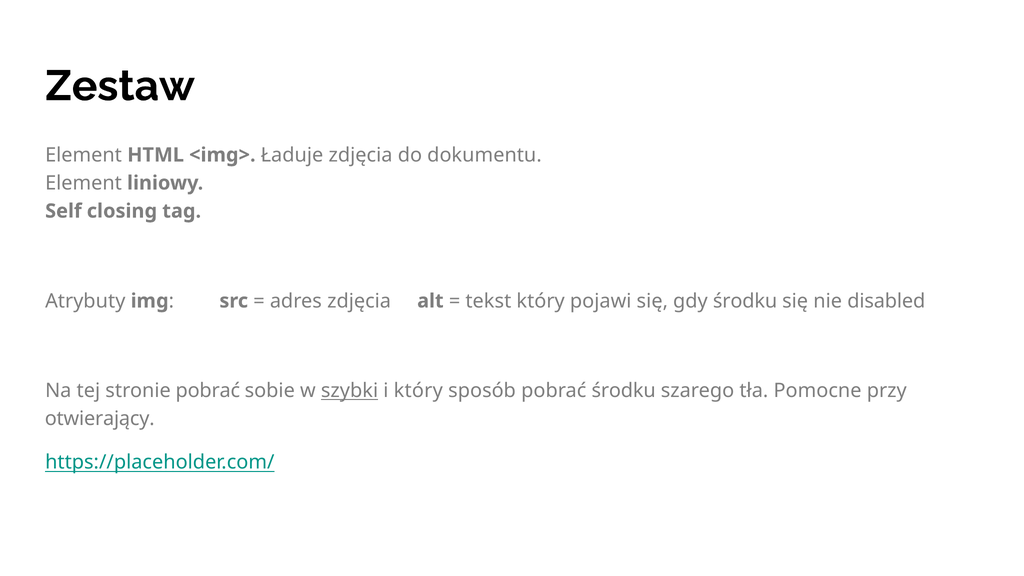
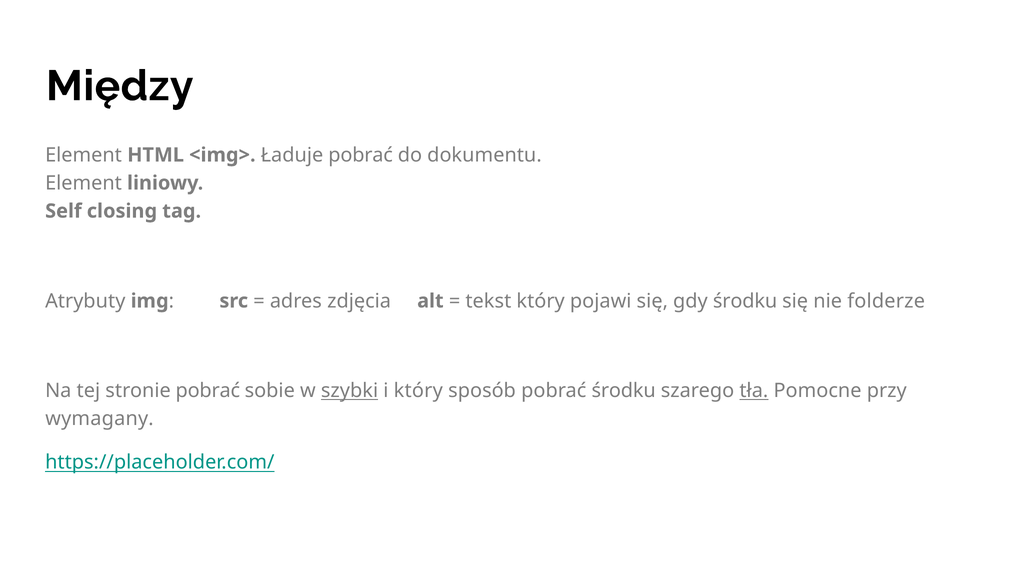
Zestaw: Zestaw -> Między
Ładuje zdjęcia: zdjęcia -> pobrać
disabled: disabled -> folderze
tła underline: none -> present
otwierający: otwierający -> wymagany
